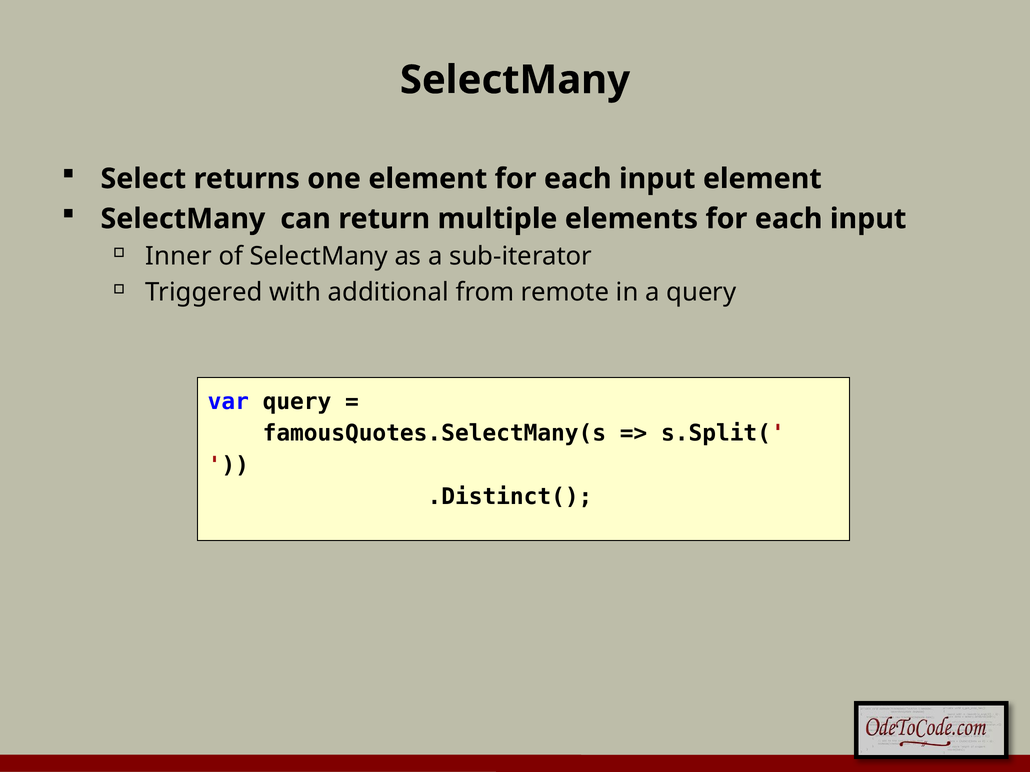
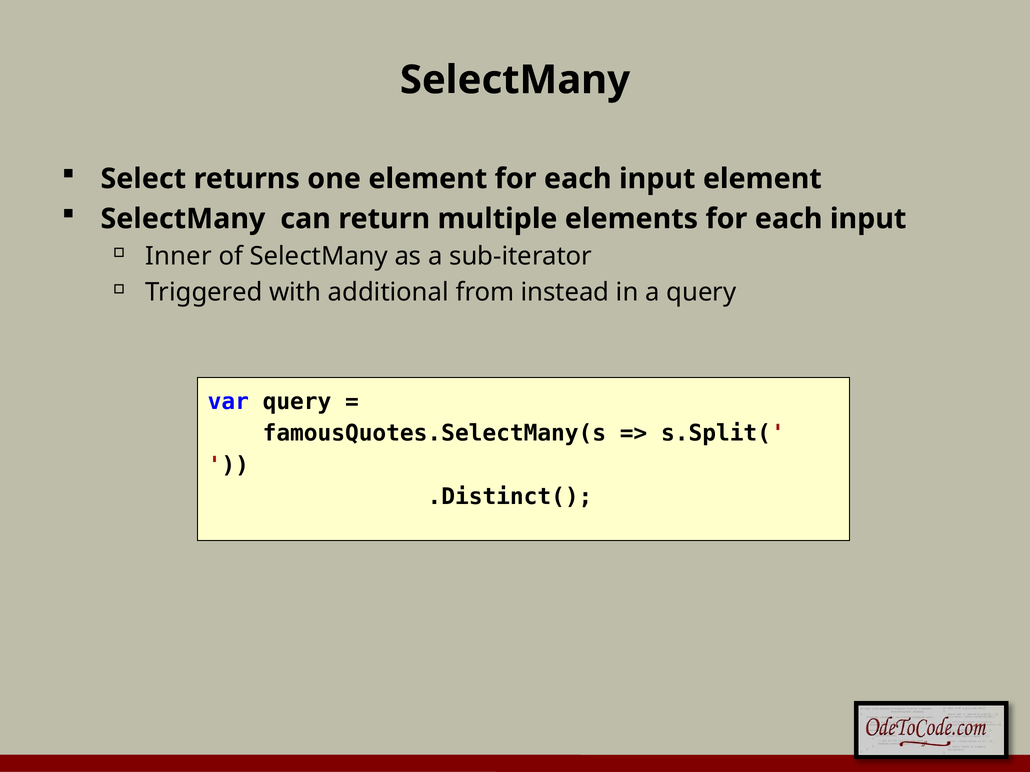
remote: remote -> instead
